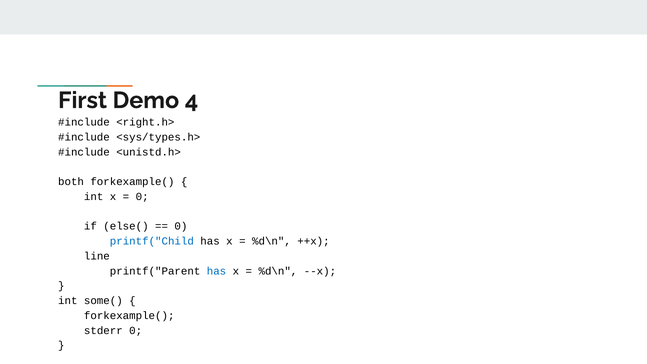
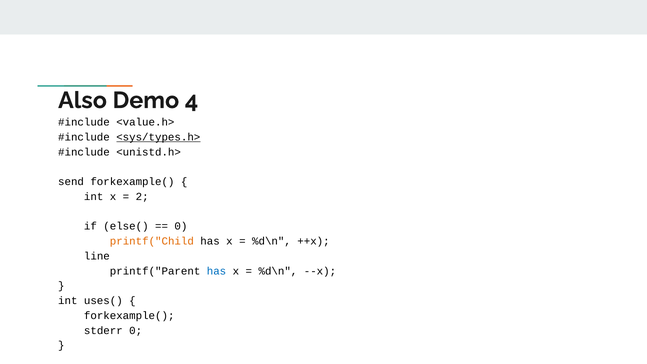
First: First -> Also
<right.h>: <right.h> -> <value.h>
<sys/types.h> underline: none -> present
both: both -> send
0 at (142, 197): 0 -> 2
printf("Child colour: blue -> orange
some(: some( -> uses(
